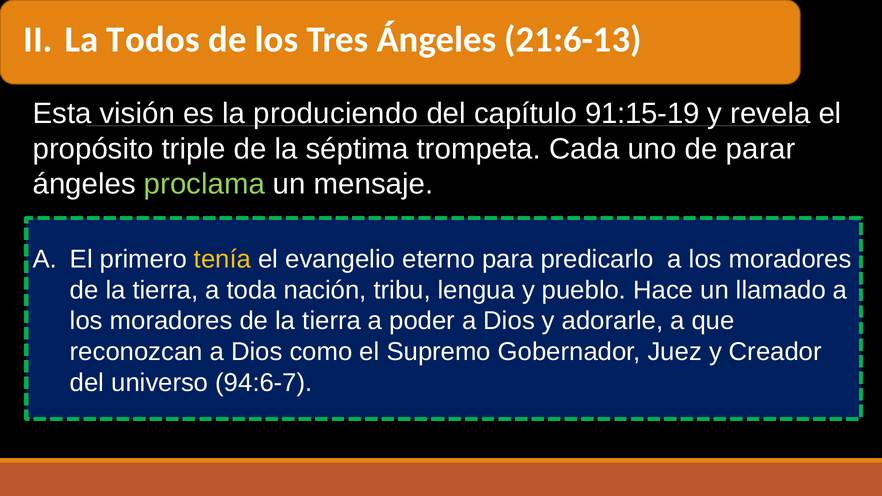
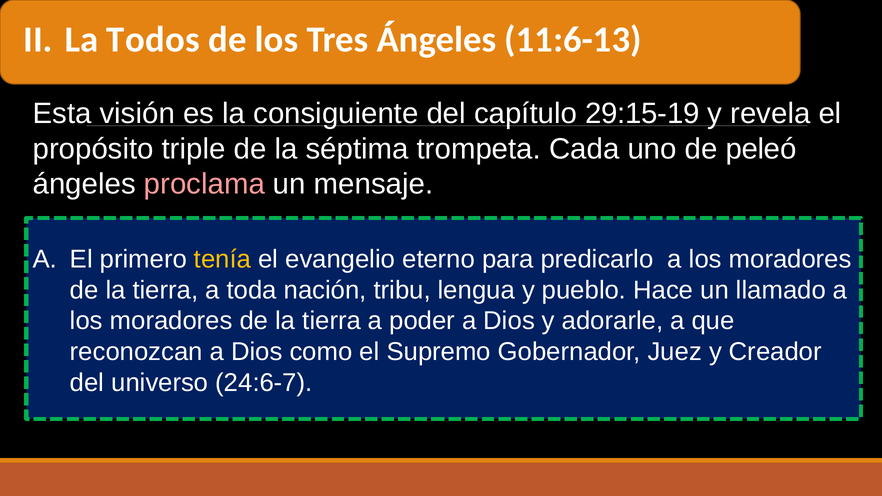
21:6-13: 21:6-13 -> 11:6-13
produciendo: produciendo -> consiguiente
91:15-19: 91:15-19 -> 29:15-19
parar: parar -> peleó
proclama colour: light green -> pink
94:6-7: 94:6-7 -> 24:6-7
